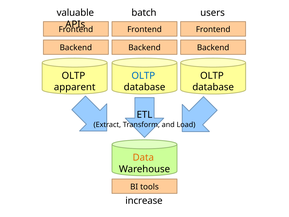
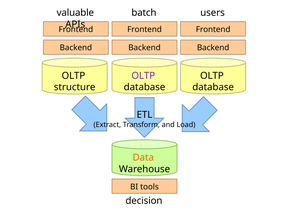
OLTP at (143, 76) colour: blue -> purple
apparent: apparent -> structure
increase: increase -> decision
